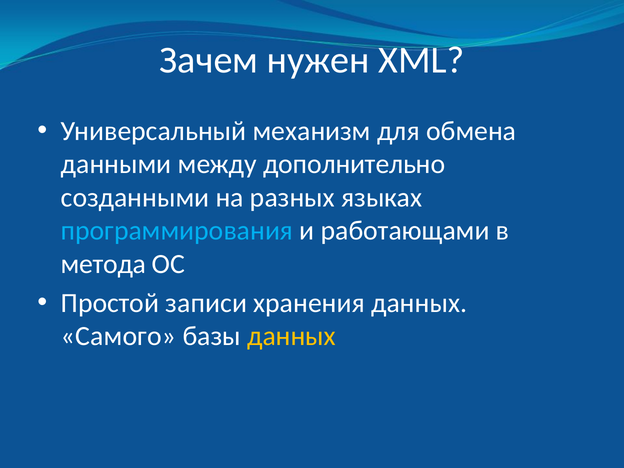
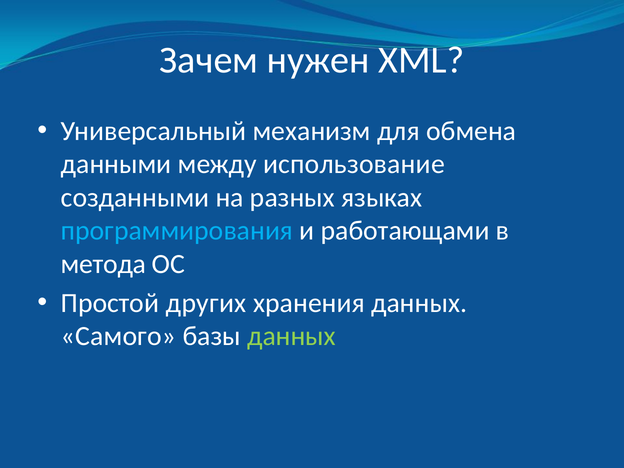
дополнительно: дополнительно -> использование
записи: записи -> других
данных at (292, 336) colour: yellow -> light green
